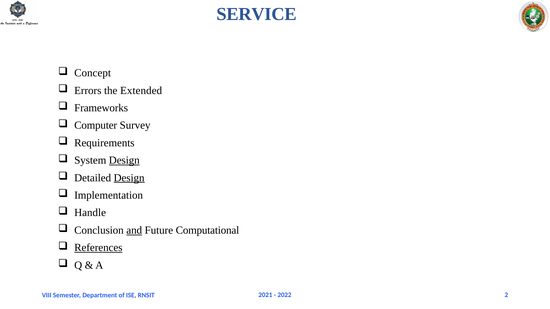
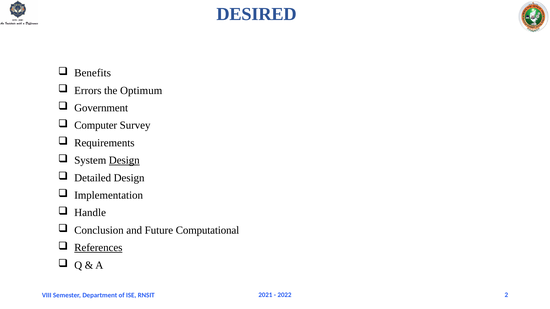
SERVICE: SERVICE -> DESIRED
Concept: Concept -> Benefits
Extended: Extended -> Optimum
Frameworks: Frameworks -> Government
Design at (129, 178) underline: present -> none
and underline: present -> none
